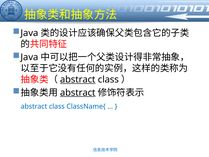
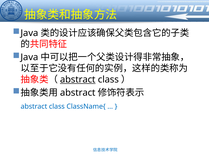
abstract at (78, 92) underline: present -> none
